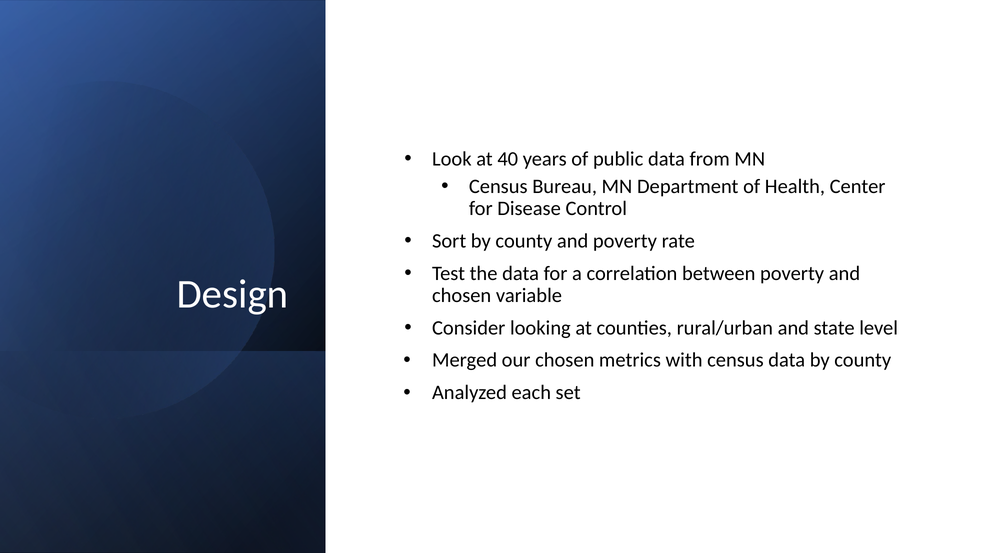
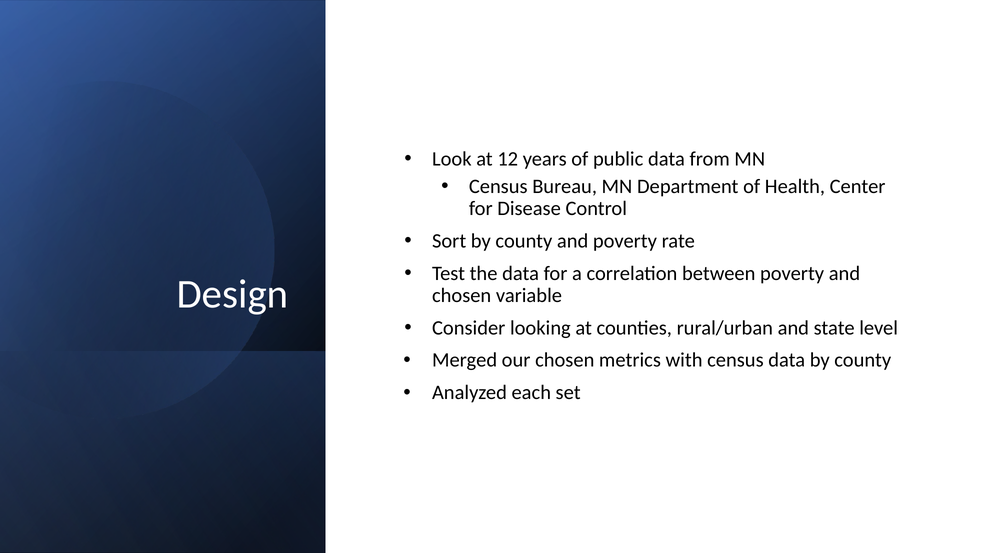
40: 40 -> 12
